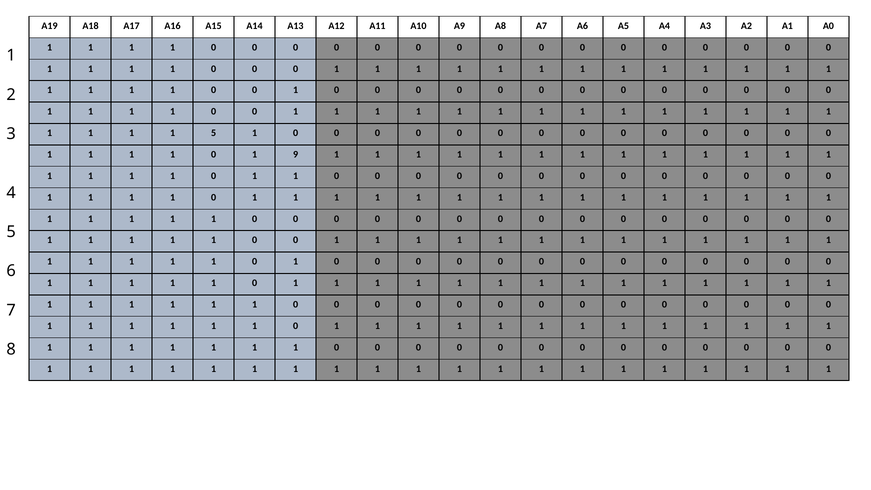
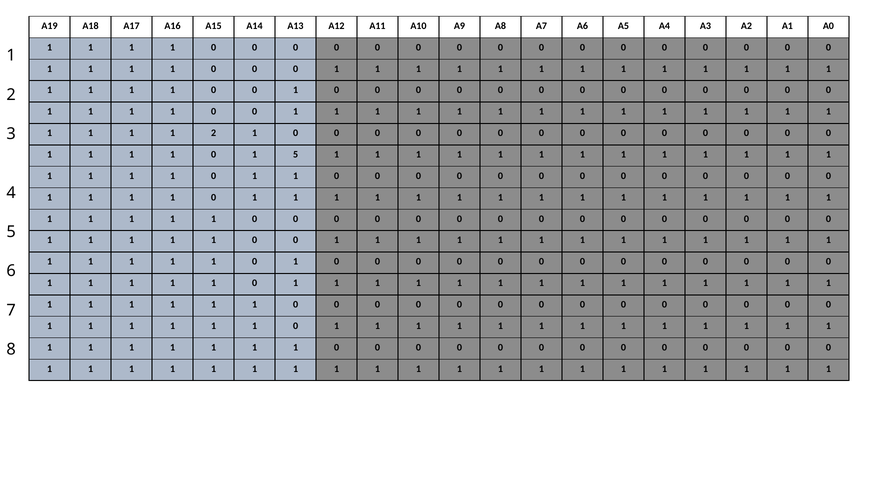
5 at (214, 133): 5 -> 2
1 9: 9 -> 5
